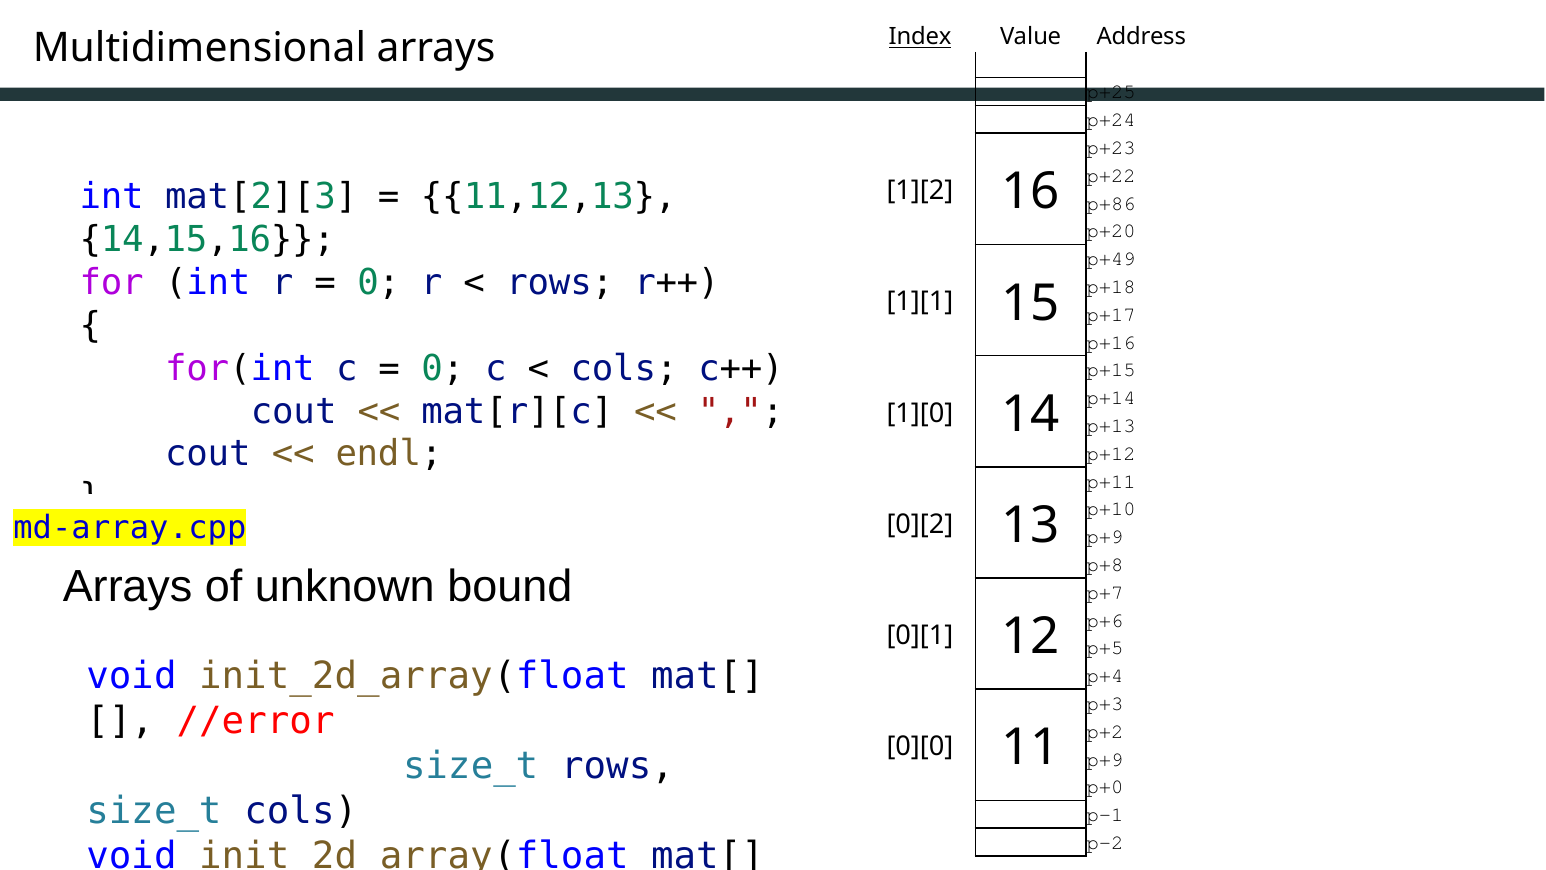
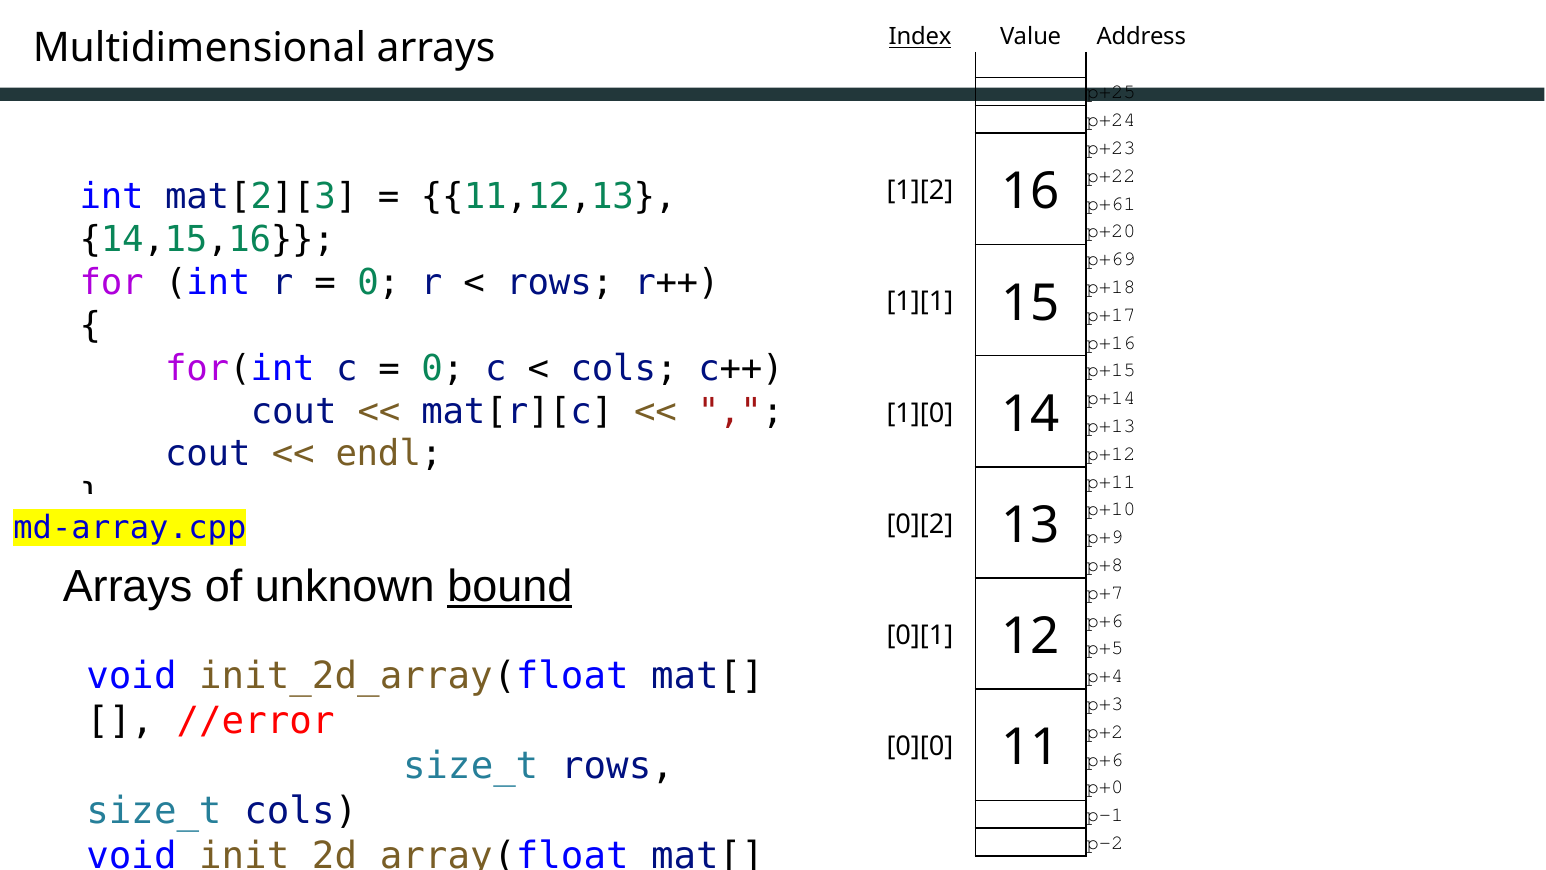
p+86: p+86 -> p+61
p+49: p+49 -> p+69
bound underline: none -> present
p+9 at (1105, 759): p+9 -> p+6
